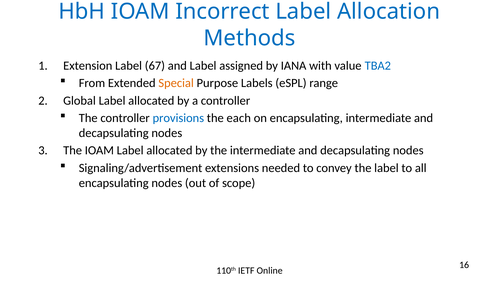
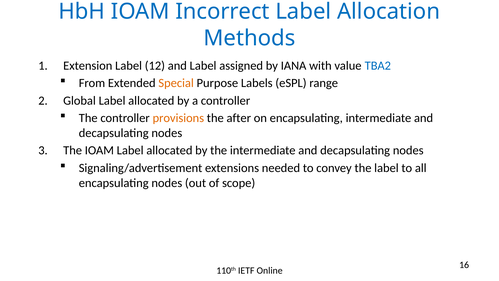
67: 67 -> 12
provisions colour: blue -> orange
each: each -> after
